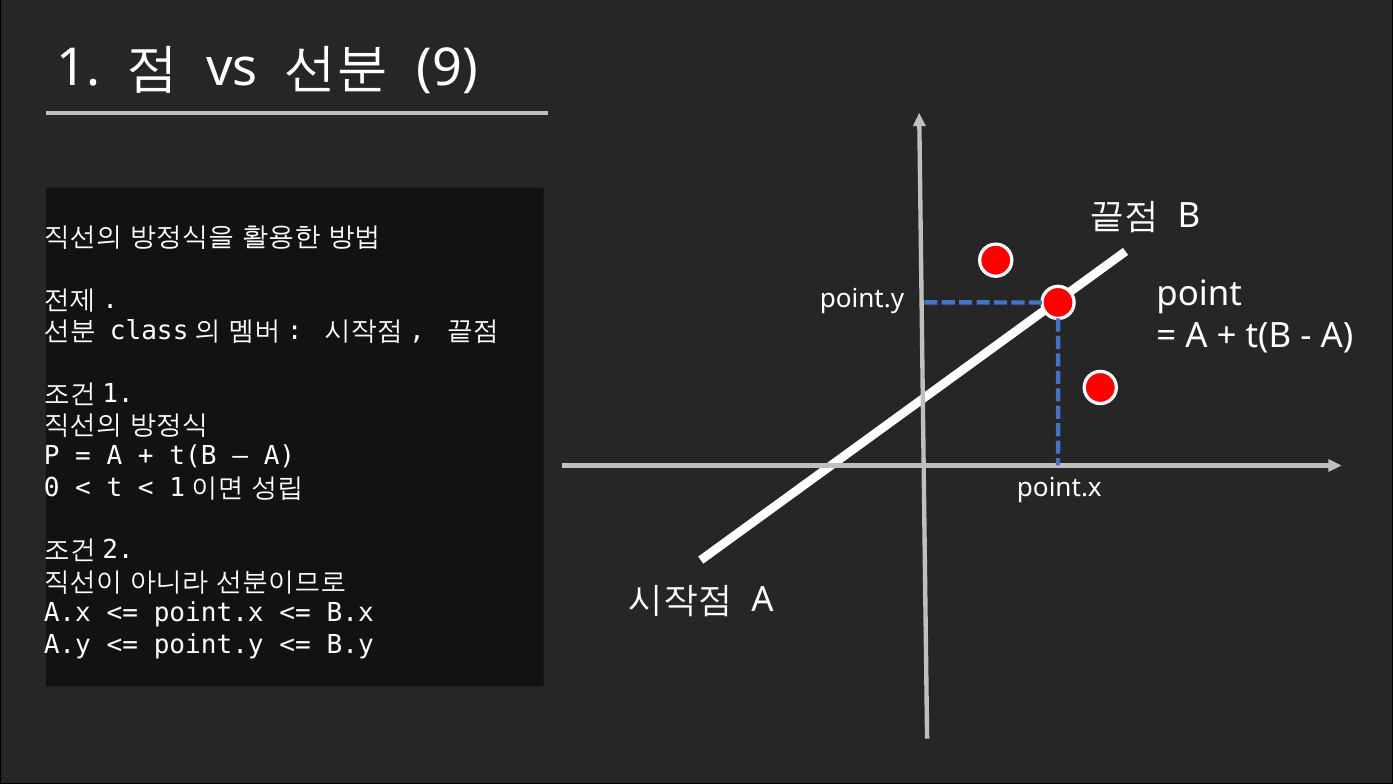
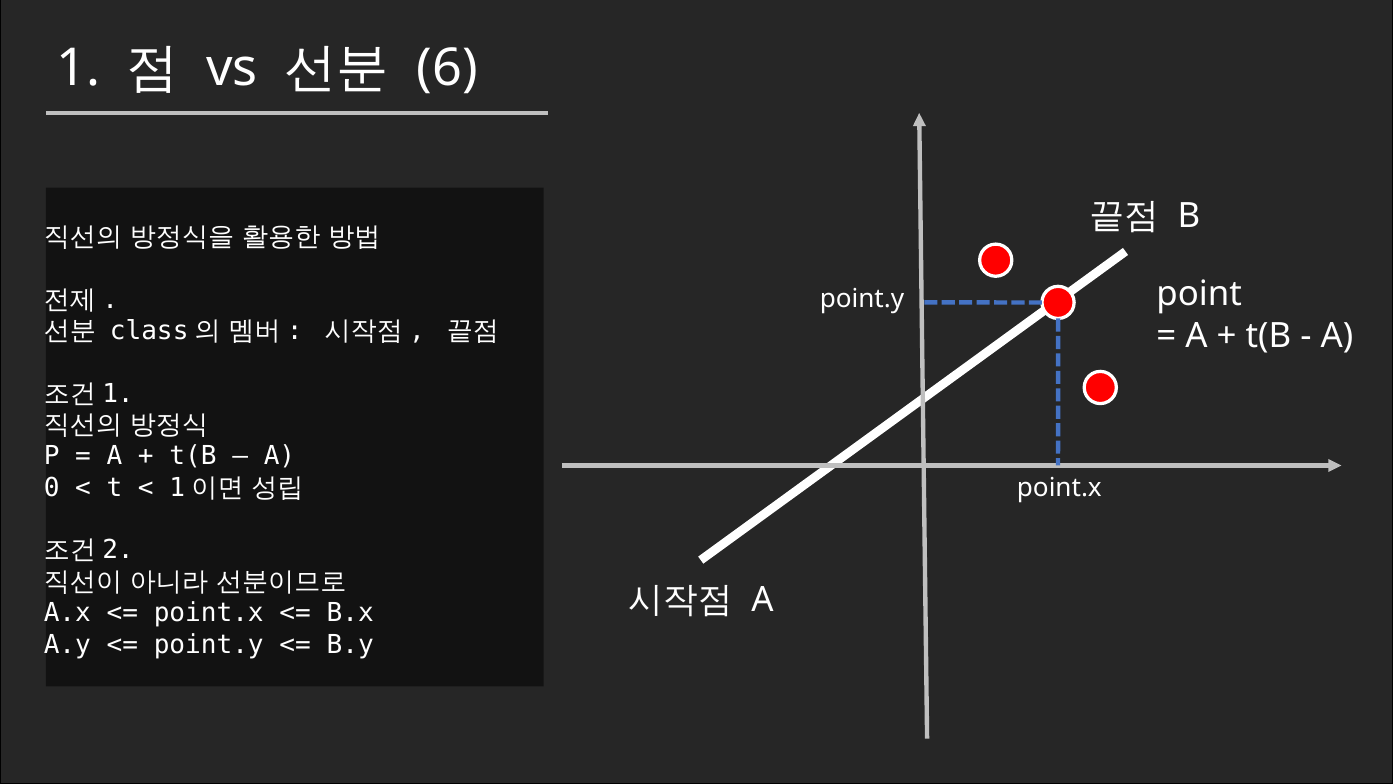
9: 9 -> 6
